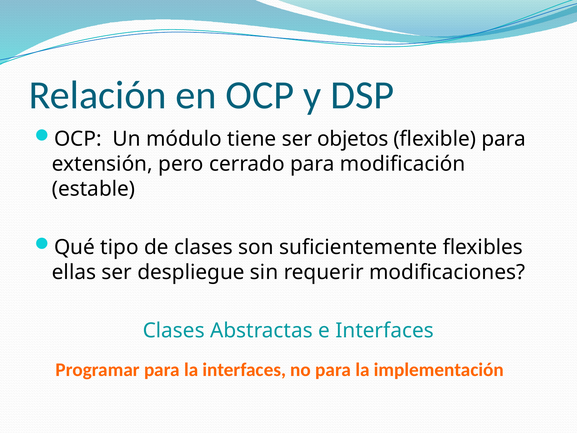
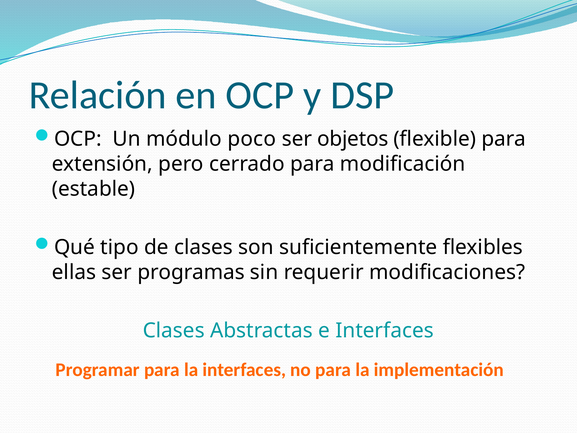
tiene: tiene -> poco
despliegue: despliegue -> programas
